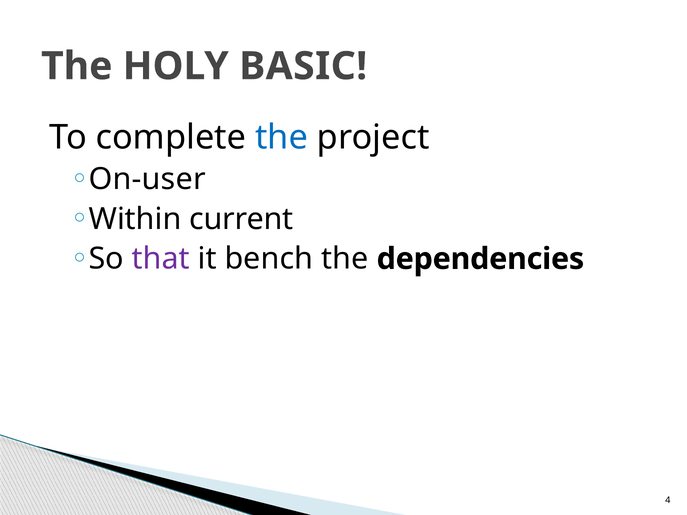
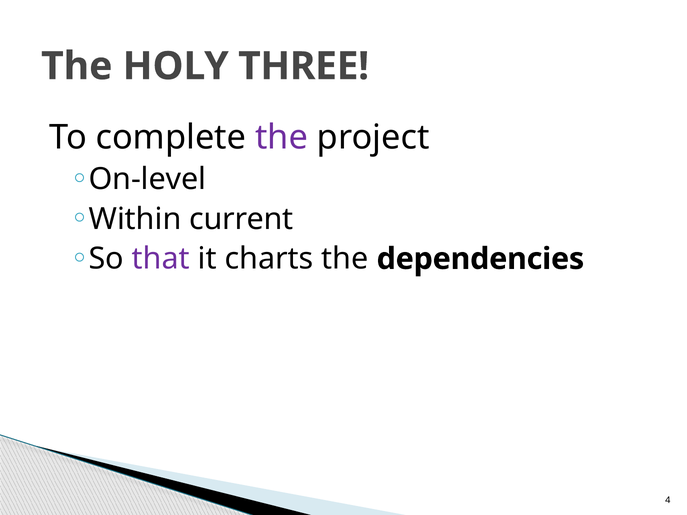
BASIC: BASIC -> THREE
the at (282, 138) colour: blue -> purple
On-user: On-user -> On-level
bench: bench -> charts
